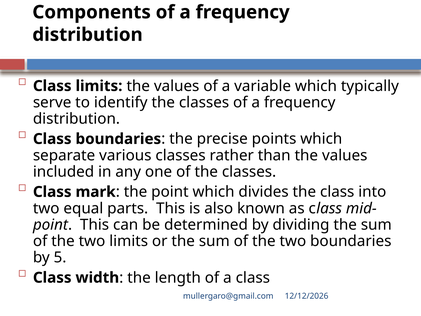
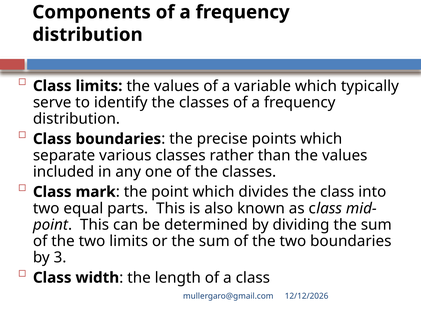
5: 5 -> 3
